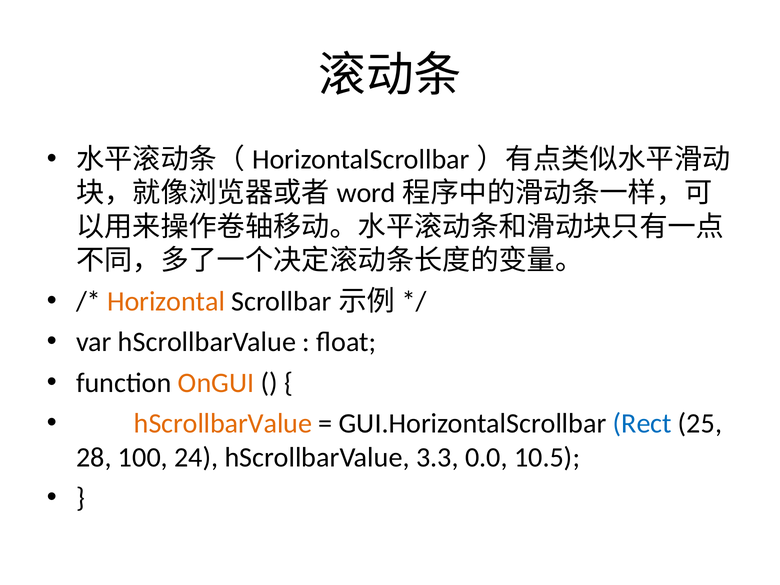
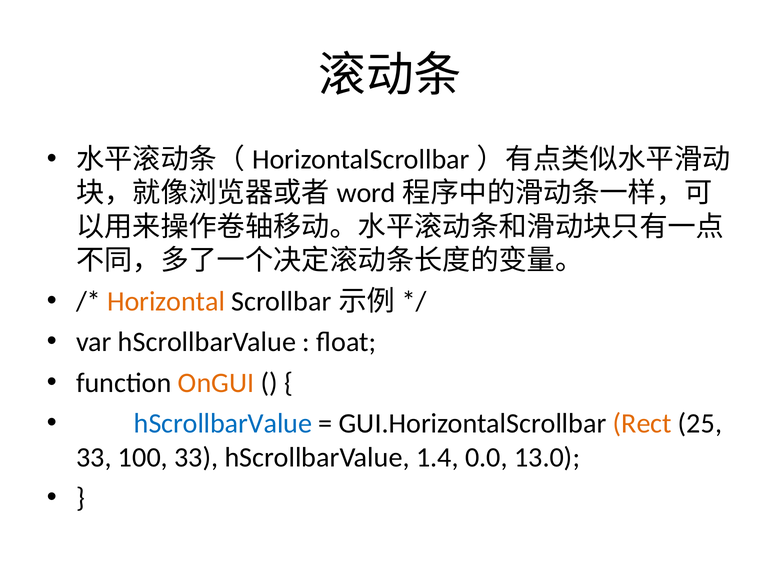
hScrollbarValue at (223, 423) colour: orange -> blue
Rect colour: blue -> orange
28 at (94, 457): 28 -> 33
100 24: 24 -> 33
3.3: 3.3 -> 1.4
10.5: 10.5 -> 13.0
